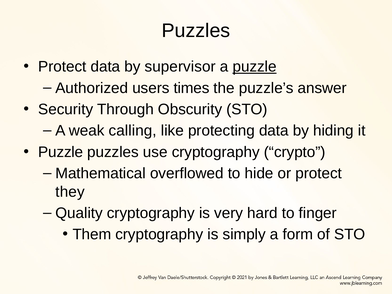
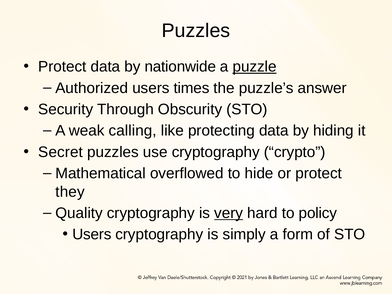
supervisor: supervisor -> nationwide
Puzzle at (61, 152): Puzzle -> Secret
very underline: none -> present
finger: finger -> policy
Them at (92, 234): Them -> Users
